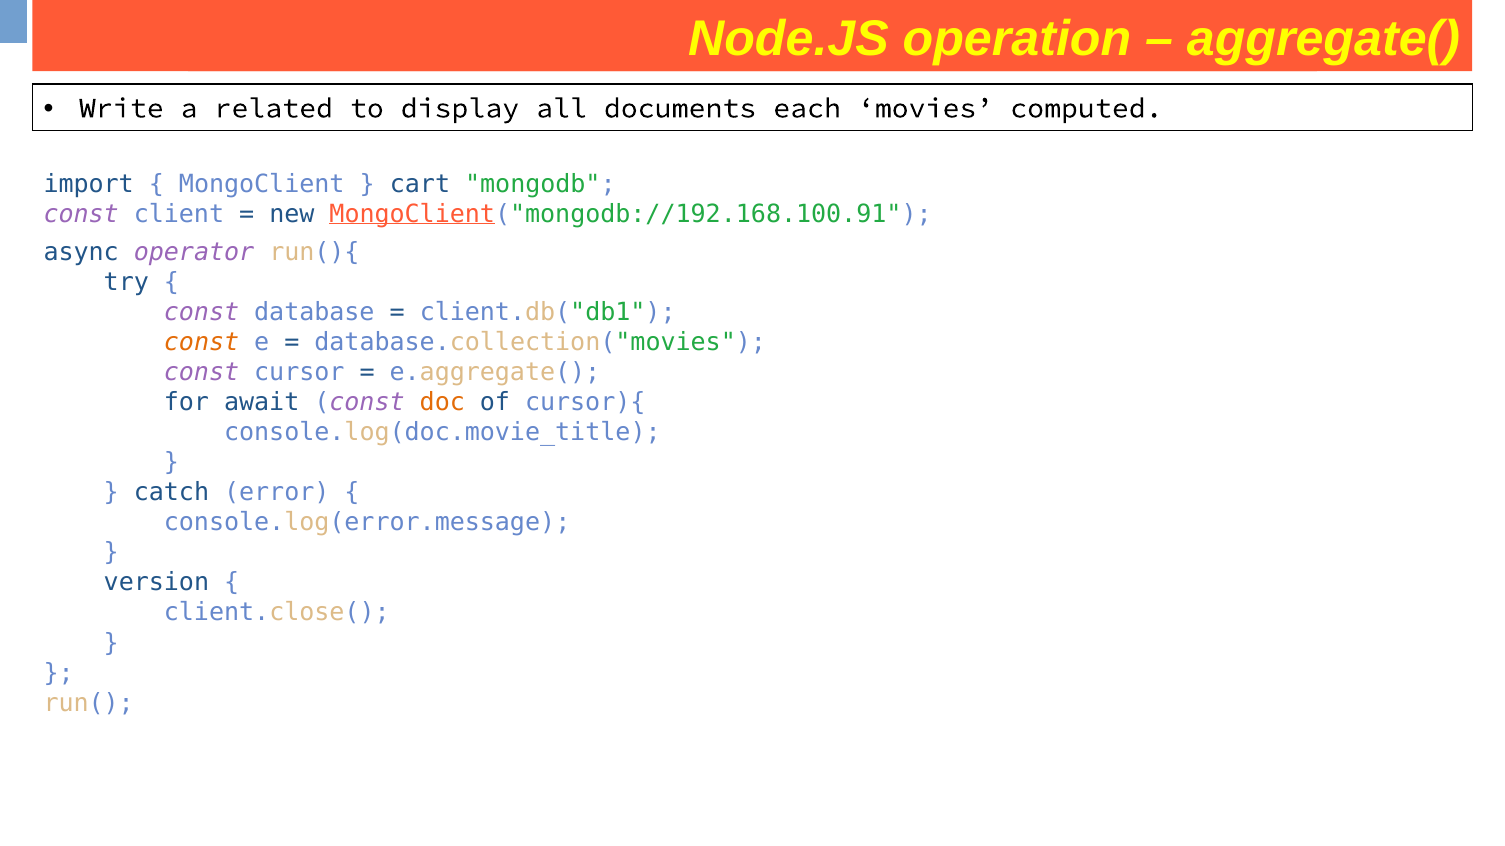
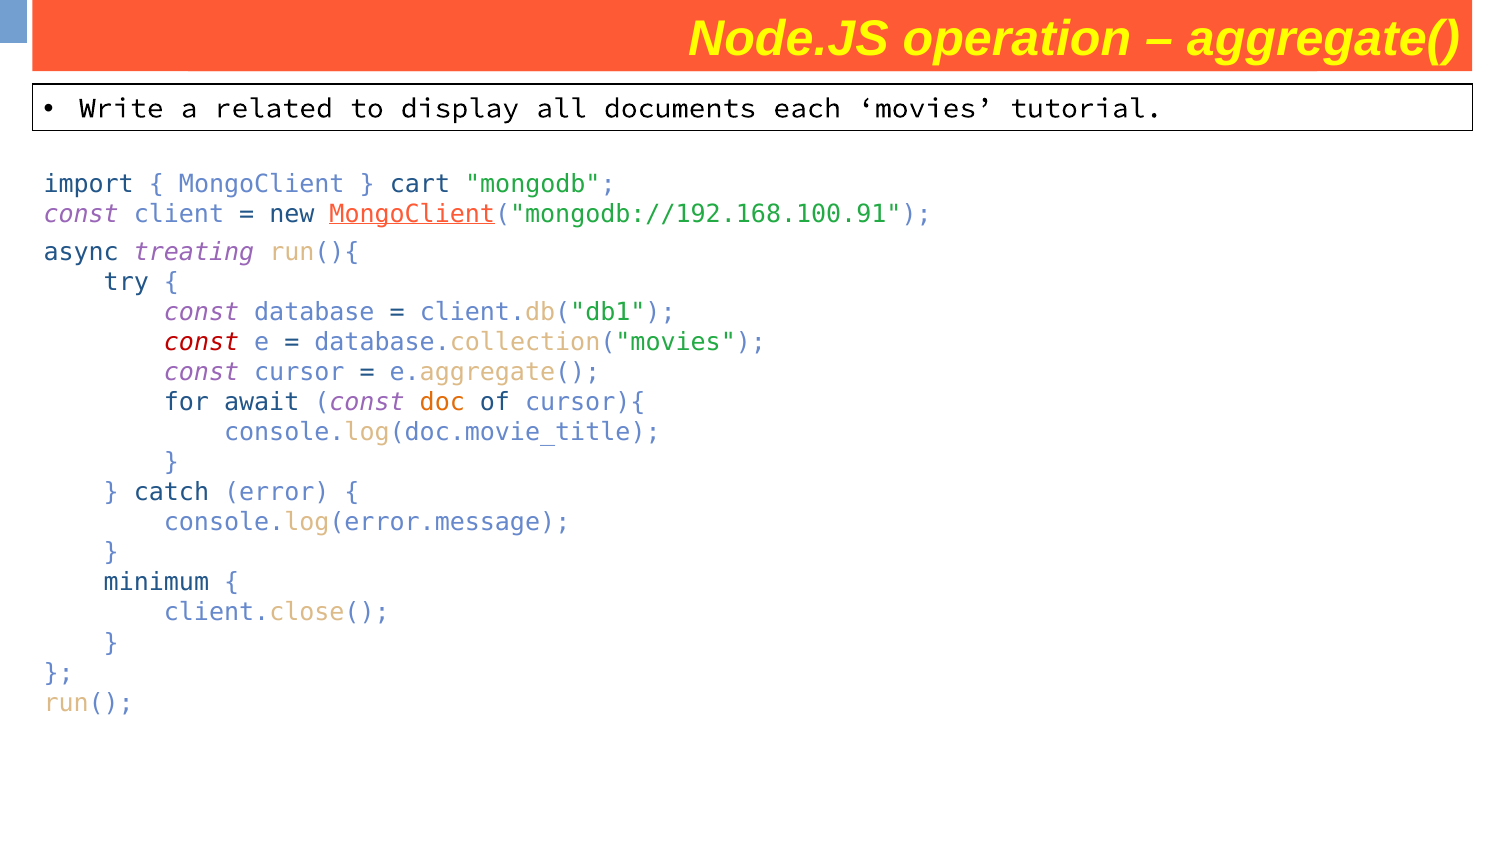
computed: computed -> tutorial
operator: operator -> treating
const at (202, 342) colour: orange -> red
version: version -> minimum
